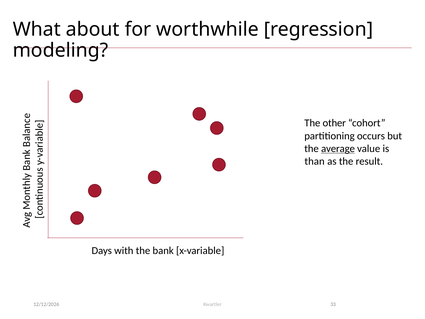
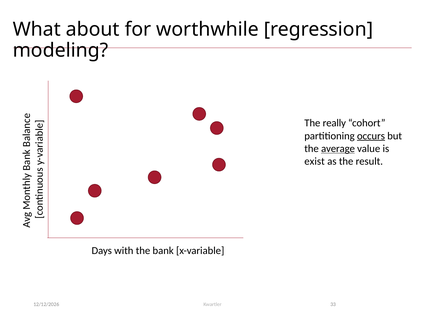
other: other -> really
occurs underline: none -> present
than: than -> exist
